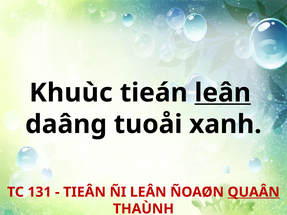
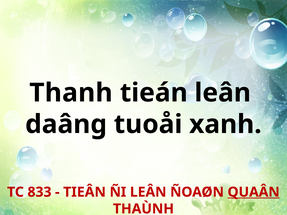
Khuùc: Khuùc -> Thanh
leân at (223, 93) underline: present -> none
131: 131 -> 833
